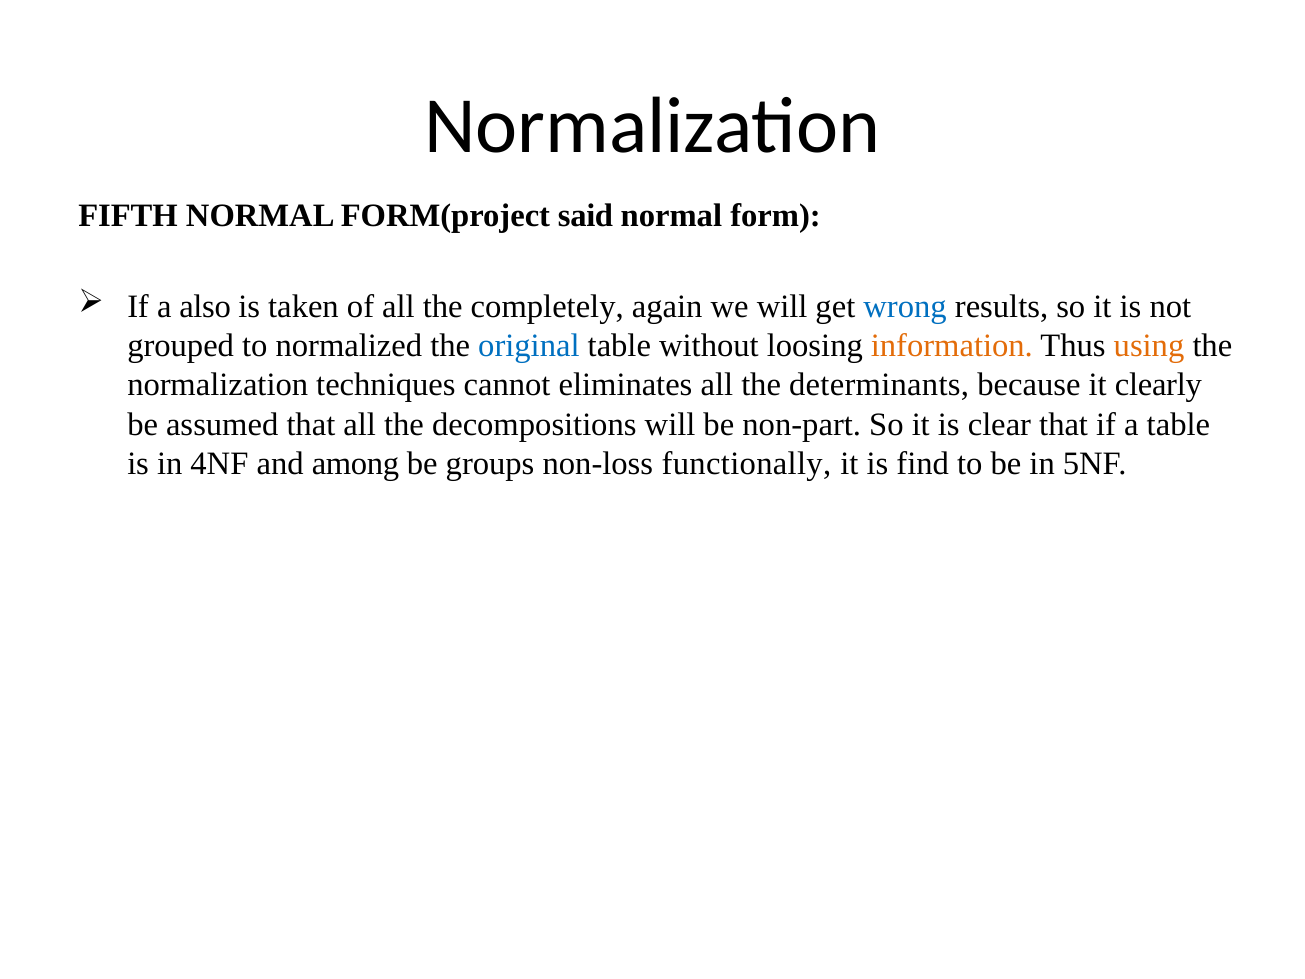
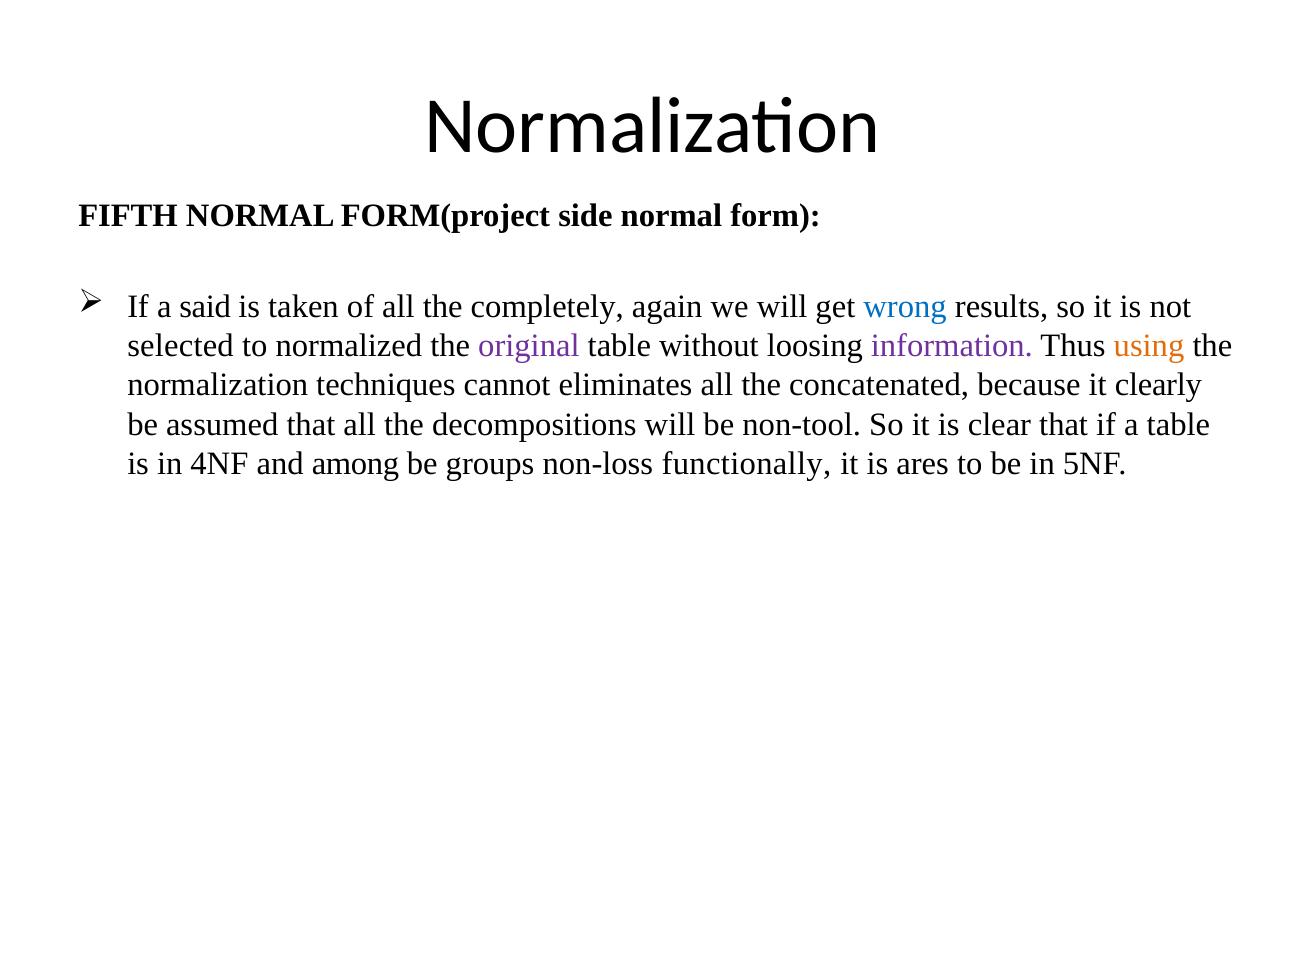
said: said -> side
also: also -> said
grouped: grouped -> selected
original colour: blue -> purple
information colour: orange -> purple
determinants: determinants -> concatenated
non-part: non-part -> non-tool
find: find -> ares
